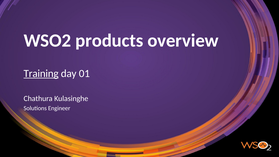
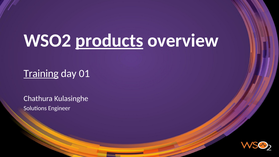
products underline: none -> present
